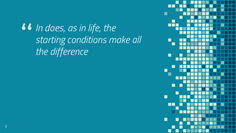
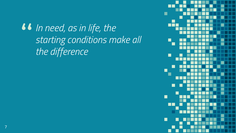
does: does -> need
